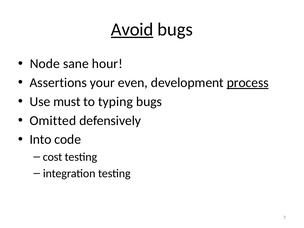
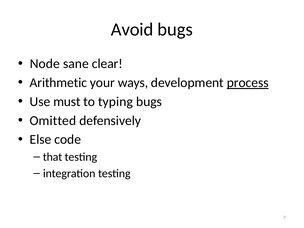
Avoid underline: present -> none
hour: hour -> clear
Assertions: Assertions -> Arithmetic
even: even -> ways
Into: Into -> Else
cost: cost -> that
